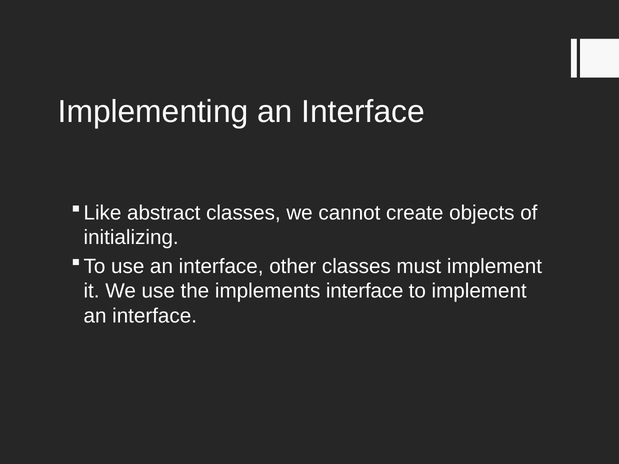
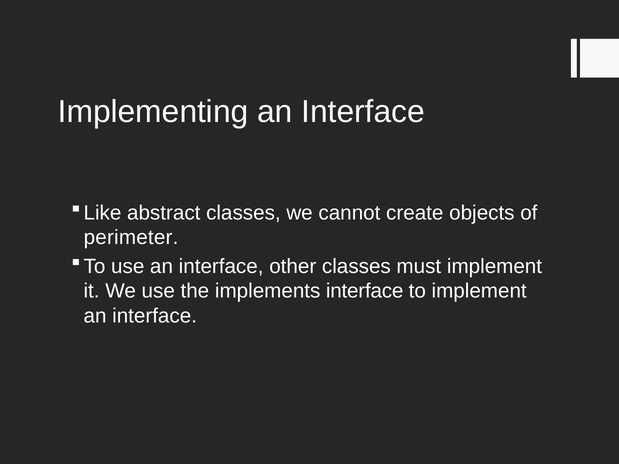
initializing: initializing -> perimeter
